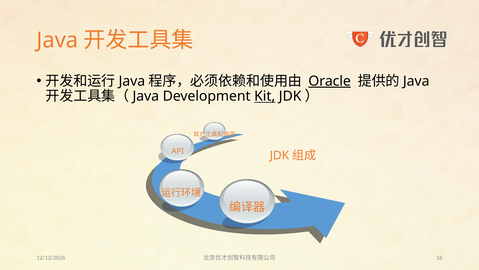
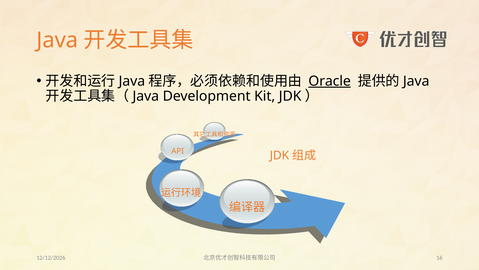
Kit underline: present -> none
